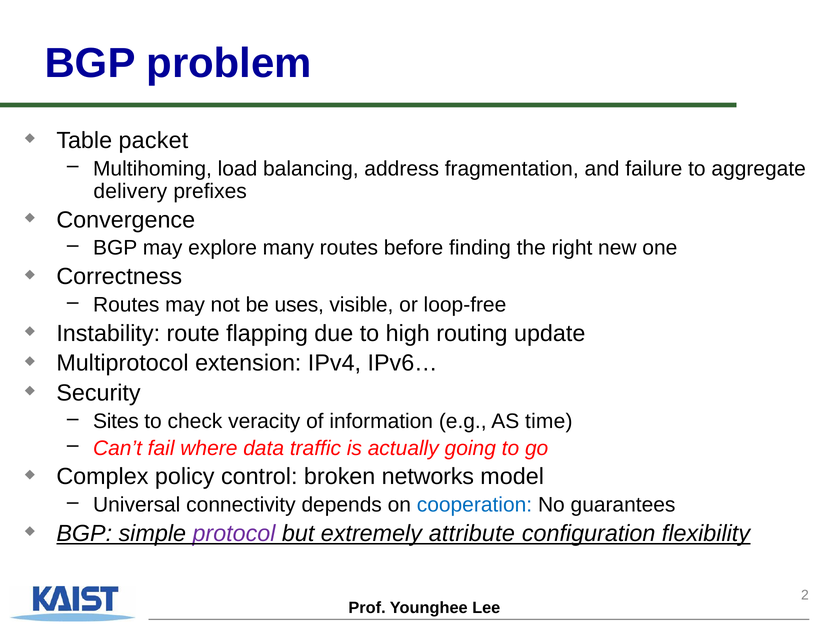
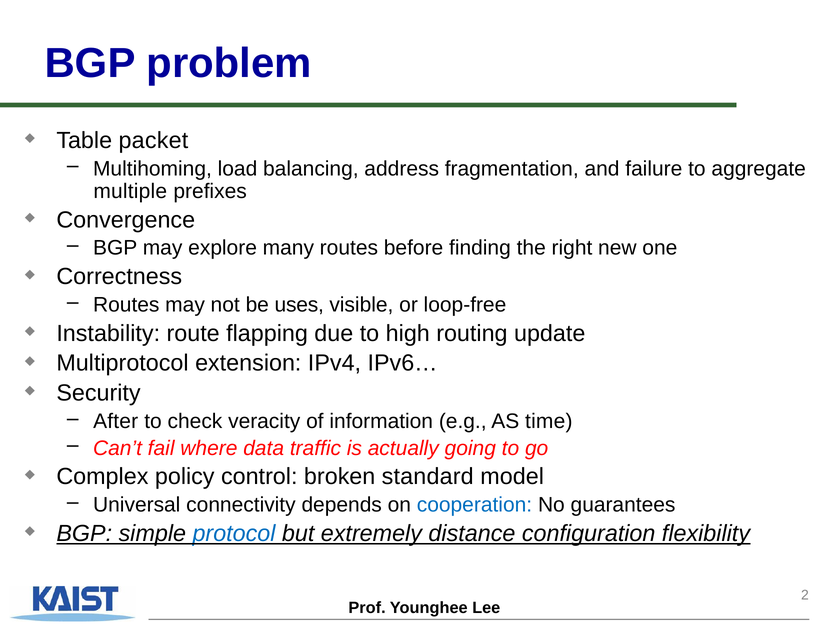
delivery: delivery -> multiple
Sites: Sites -> After
networks: networks -> standard
protocol colour: purple -> blue
attribute: attribute -> distance
